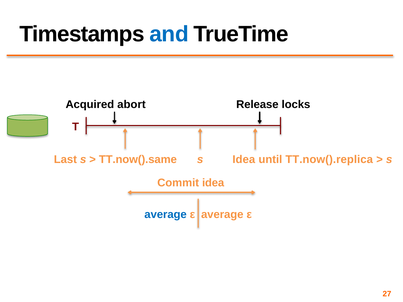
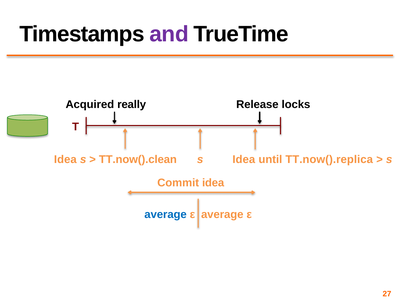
and colour: blue -> purple
abort: abort -> really
Last at (65, 160): Last -> Idea
TT.now().same: TT.now().same -> TT.now().clean
